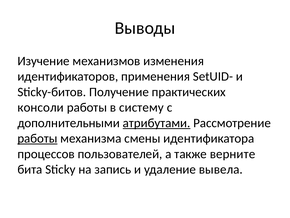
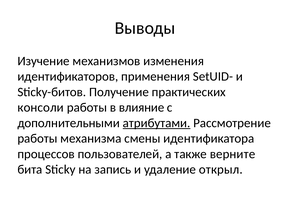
систему: систему -> влияние
работы at (37, 138) underline: present -> none
вывела: вывела -> открыл
